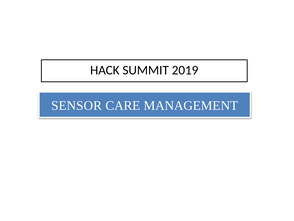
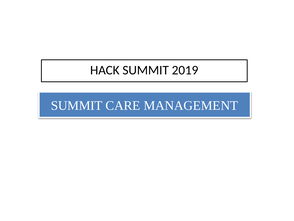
SENSOR at (77, 105): SENSOR -> SUMMIT
